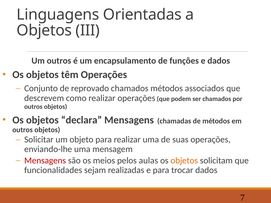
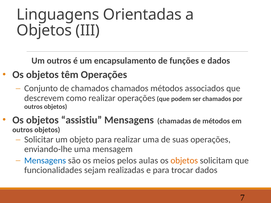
de reprovado: reprovado -> chamados
declara: declara -> assistiu
Mensagens at (45, 161) colour: red -> blue
